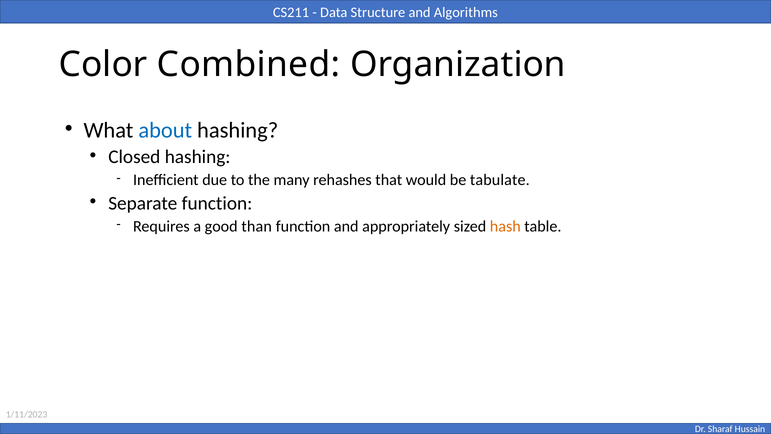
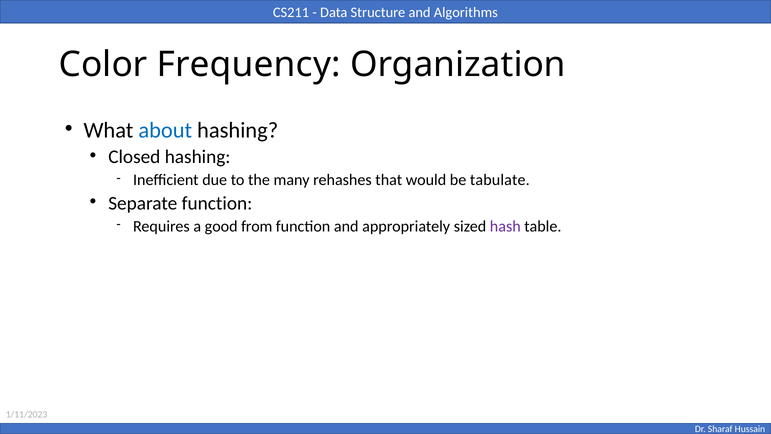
Combined: Combined -> Frequency
than: than -> from
hash colour: orange -> purple
